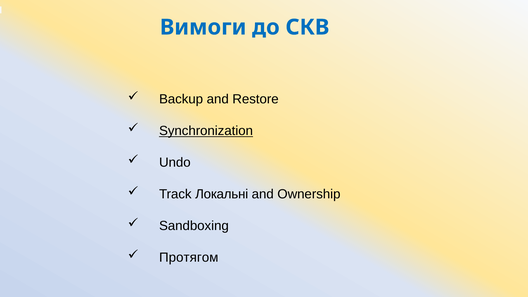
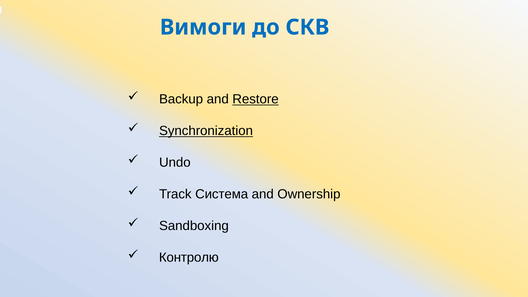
Restore underline: none -> present
Локальні: Локальні -> Система
Протягом: Протягом -> Контролю
